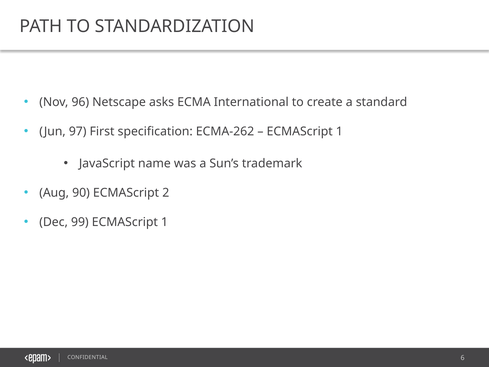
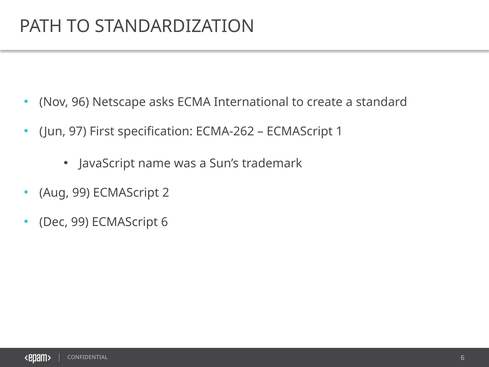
Aug 90: 90 -> 99
99 ECMAScript 1: 1 -> 6
